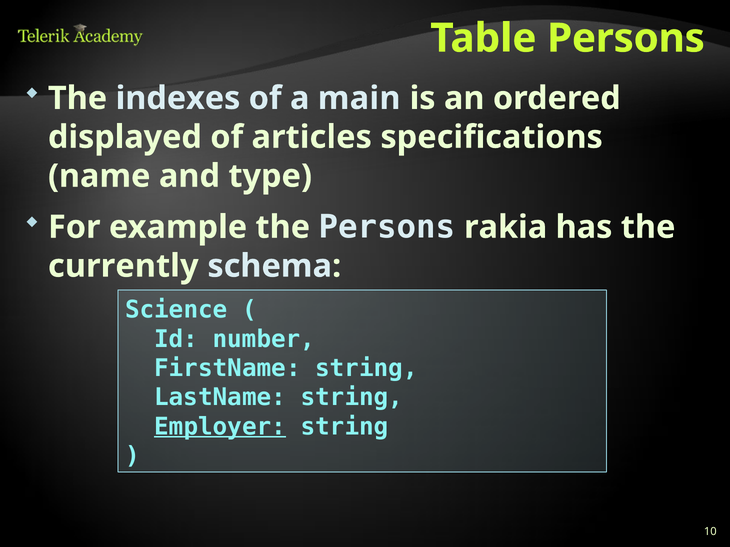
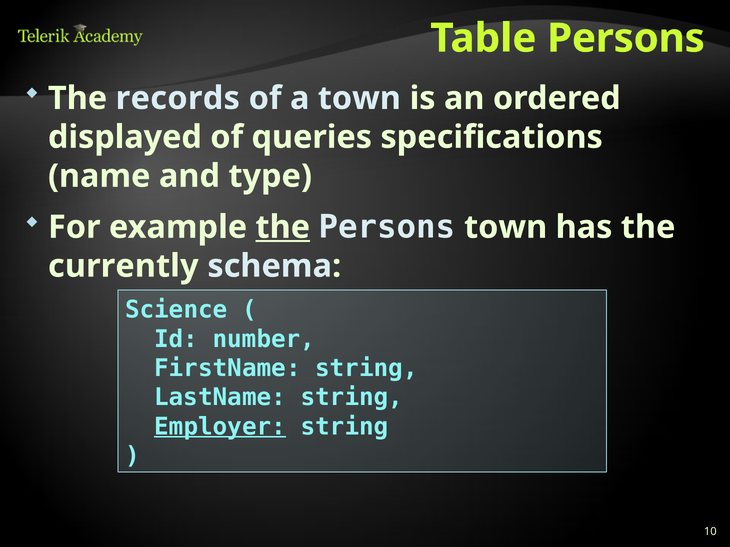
indexes: indexes -> records
a main: main -> town
articles: articles -> queries
the at (283, 227) underline: none -> present
Persons rakia: rakia -> town
